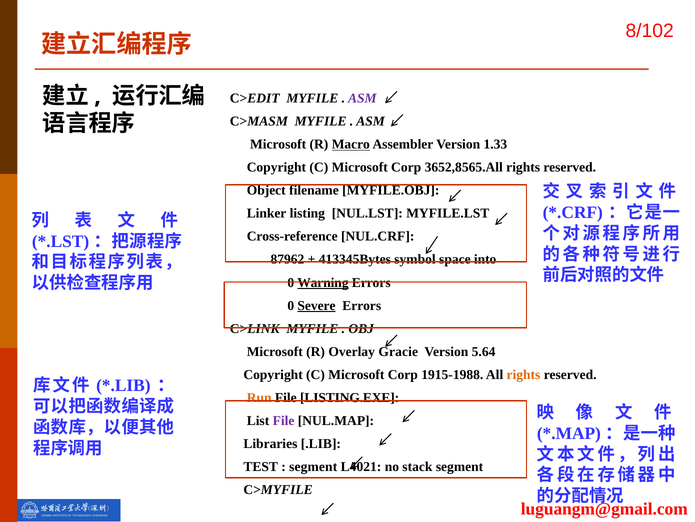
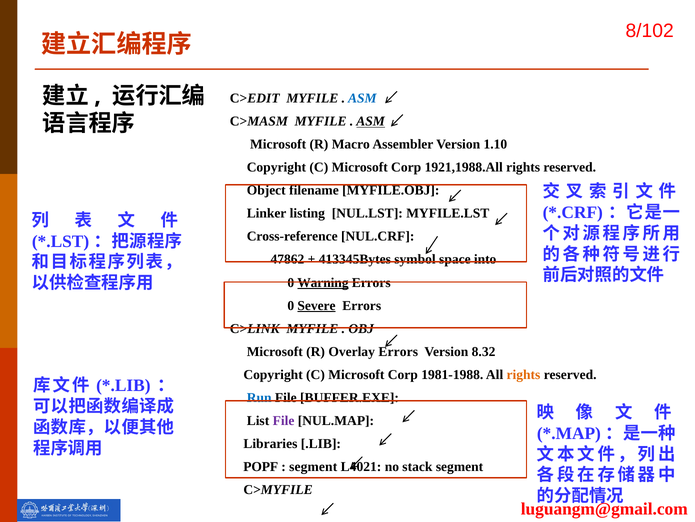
ASM at (362, 98) colour: purple -> blue
ASM at (371, 121) underline: none -> present
Macro underline: present -> none
1.33: 1.33 -> 1.10
3652,8565.All: 3652,8565.All -> 1921,1988.All
87962: 87962 -> 47862
Overlay Gracie: Gracie -> Errors
5.64: 5.64 -> 8.32
1915-1988: 1915-1988 -> 1981-1988
Run colour: orange -> blue
LISTING.EXE: LISTING.EXE -> BUFFER.EXE
TEST: TEST -> POPF
